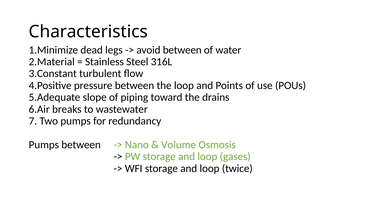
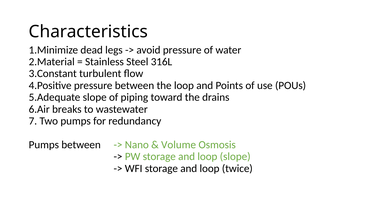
avoid between: between -> pressure
loop gases: gases -> slope
